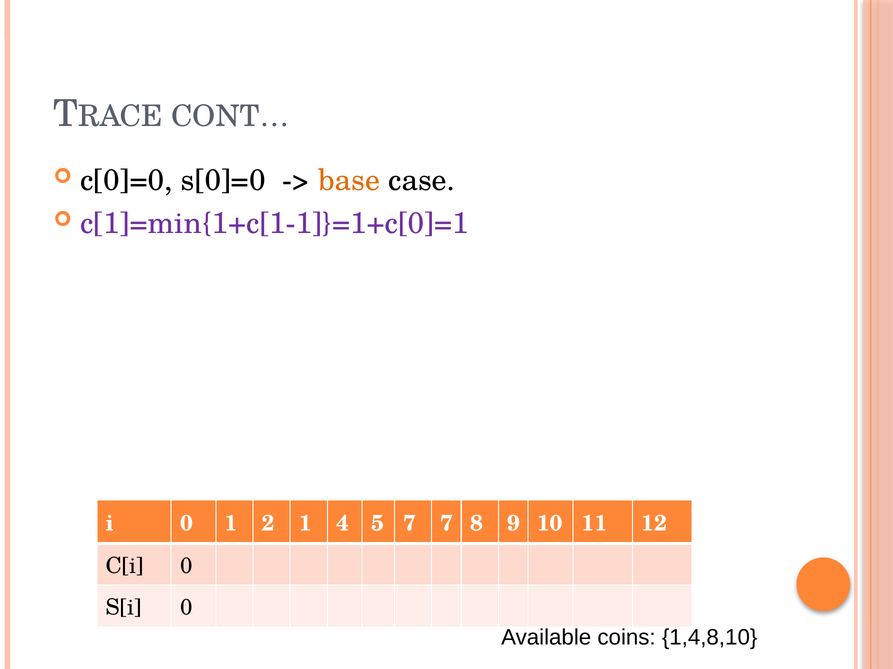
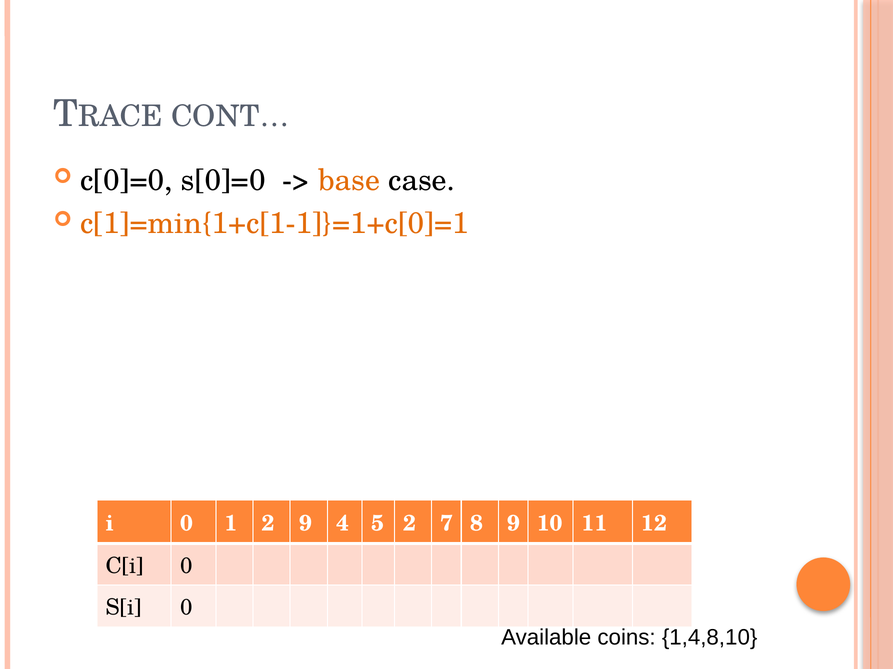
c[1]=min{1+c[1-1]}=1+c[0]=1 colour: purple -> orange
2 1: 1 -> 9
5 7: 7 -> 2
